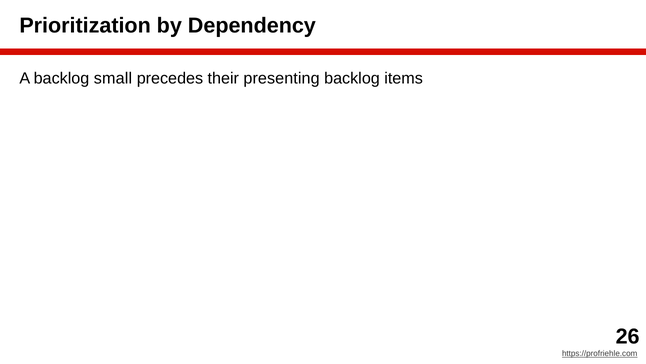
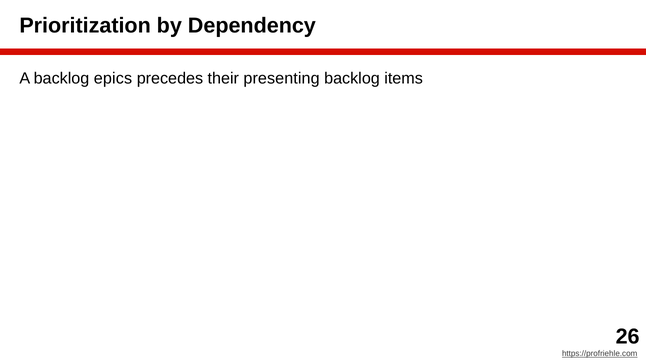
small: small -> epics
